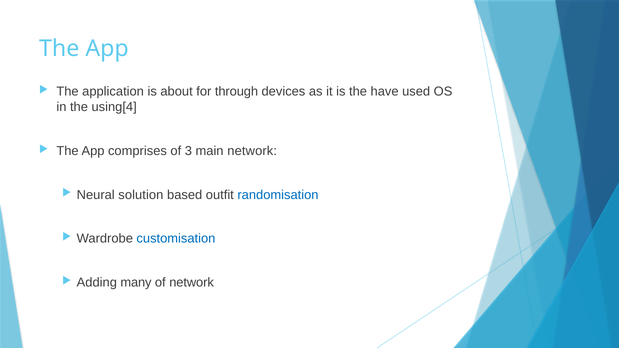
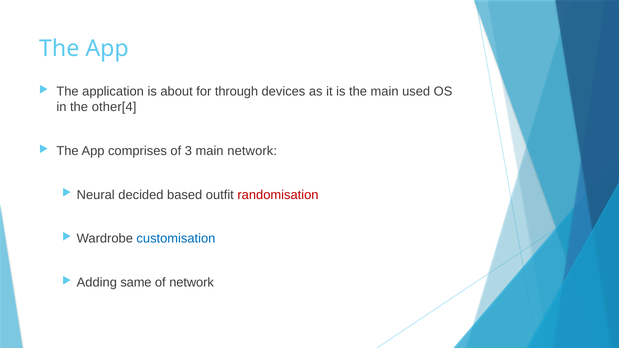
the have: have -> main
using[4: using[4 -> other[4
solution: solution -> decided
randomisation colour: blue -> red
many: many -> same
